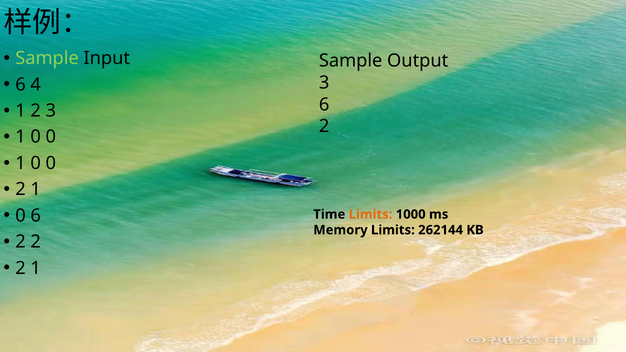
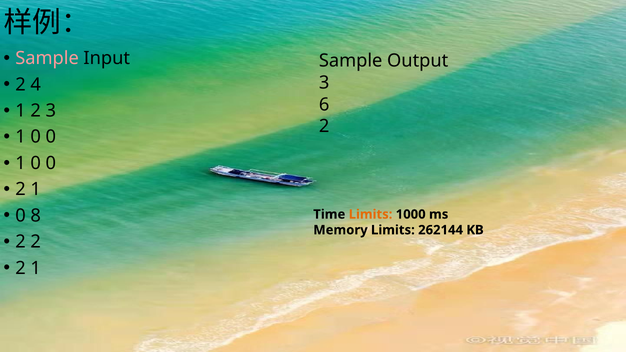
Sample at (47, 58) colour: light green -> pink
6 at (21, 85): 6 -> 2
0 6: 6 -> 8
